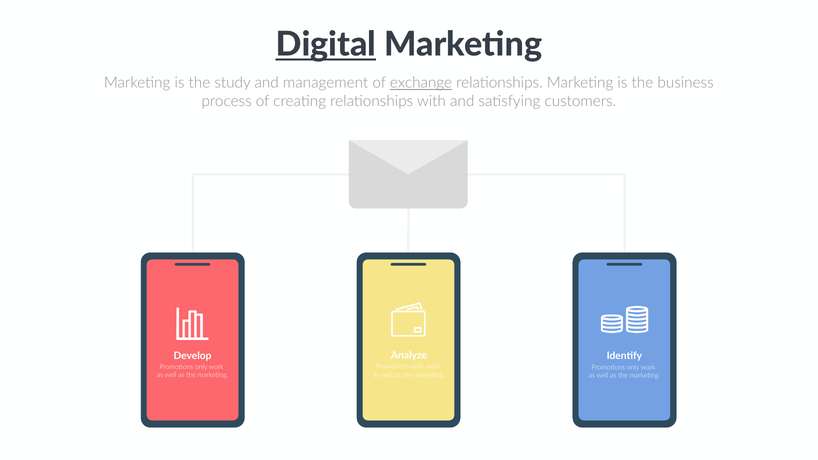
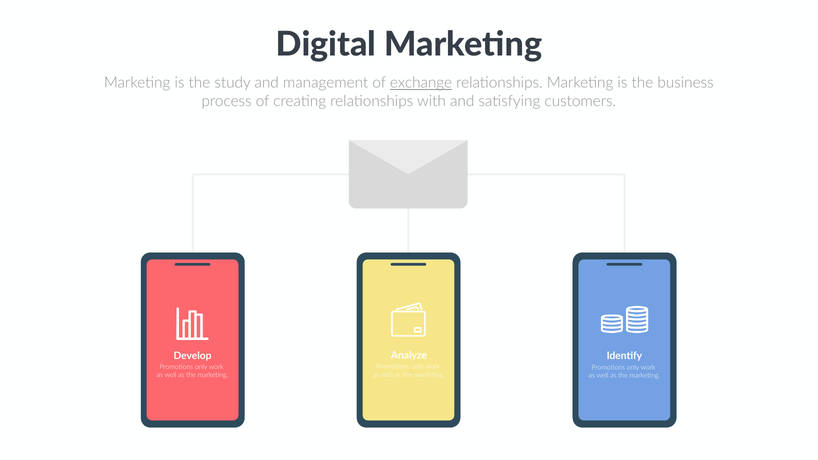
Digital underline: present -> none
